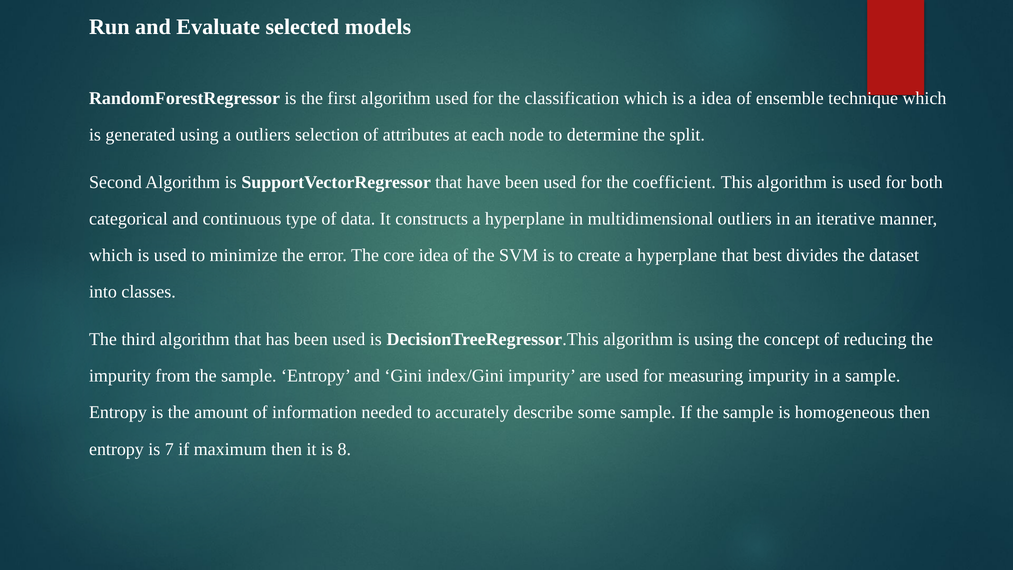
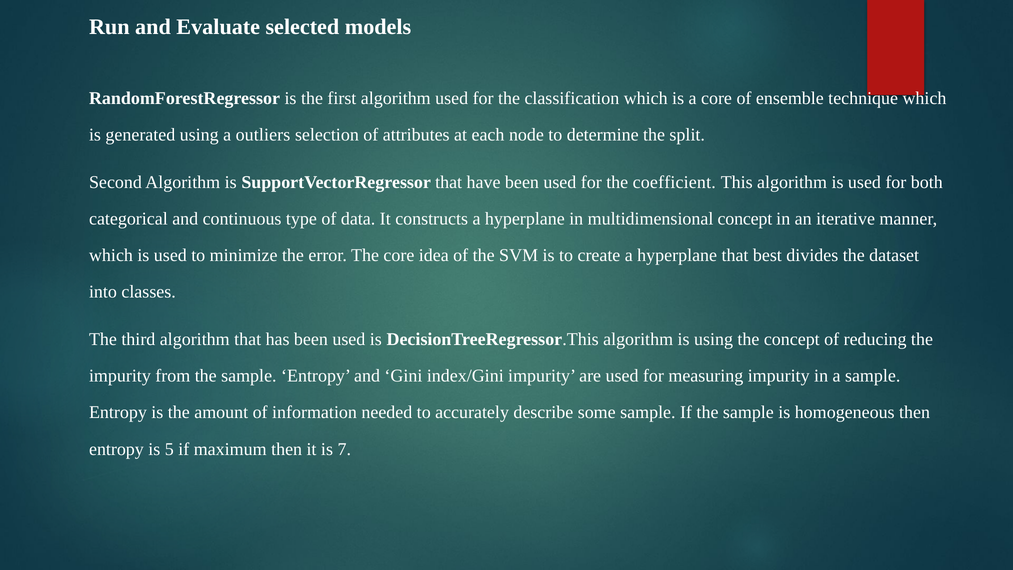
a idea: idea -> core
multidimensional outliers: outliers -> concept
7: 7 -> 5
8: 8 -> 7
